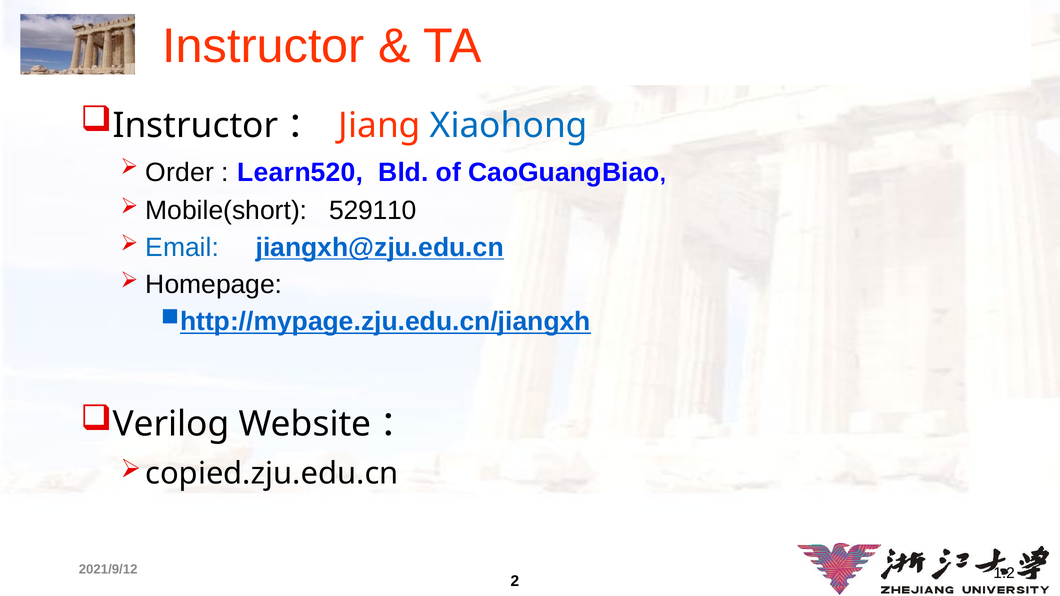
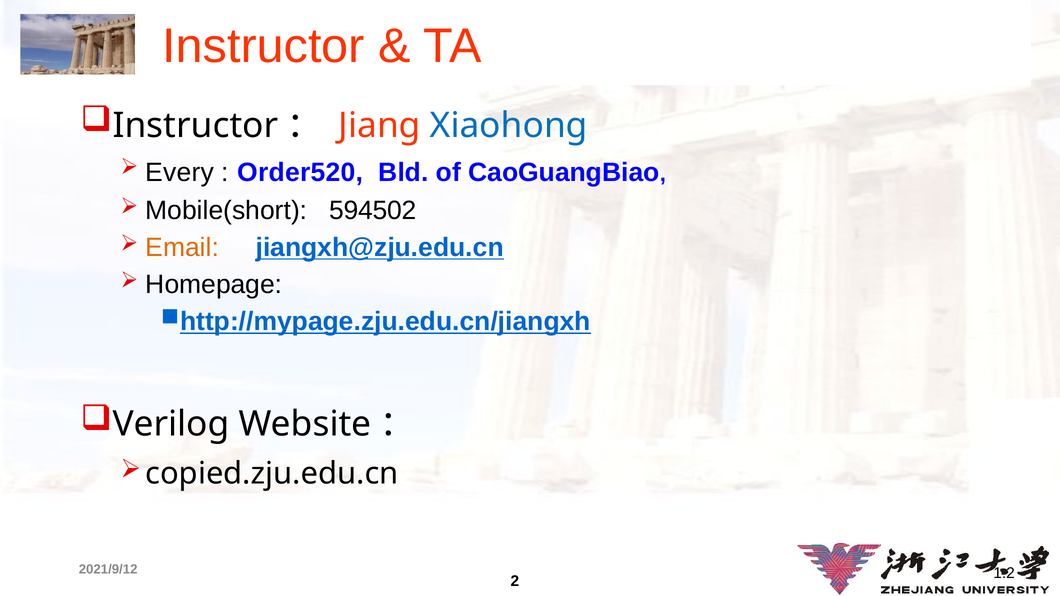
Order: Order -> Every
Learn520: Learn520 -> Order520
529110: 529110 -> 594502
Email colour: blue -> orange
